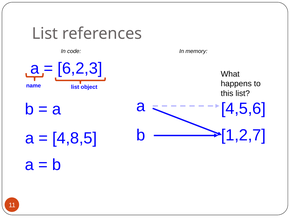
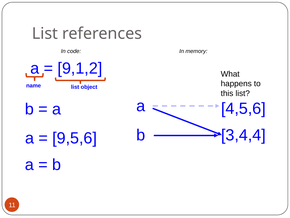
6,2,3: 6,2,3 -> 9,1,2
1,2,7: 1,2,7 -> 3,4,4
4,8,5: 4,8,5 -> 9,5,6
